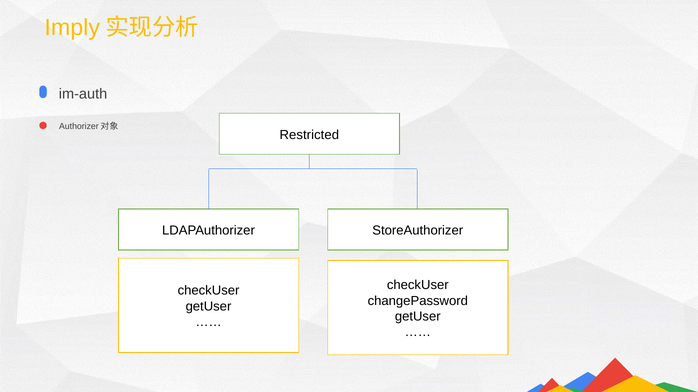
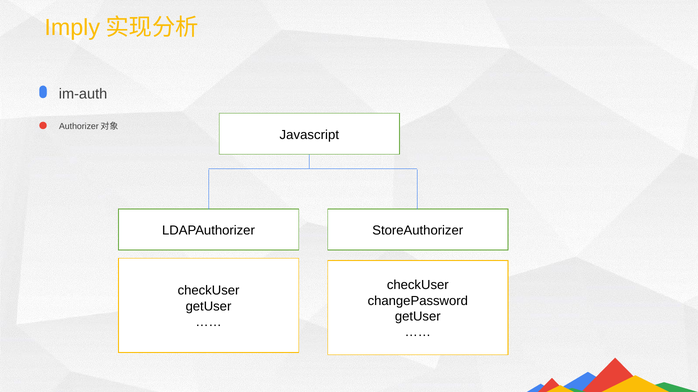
Restricted: Restricted -> Javascript
